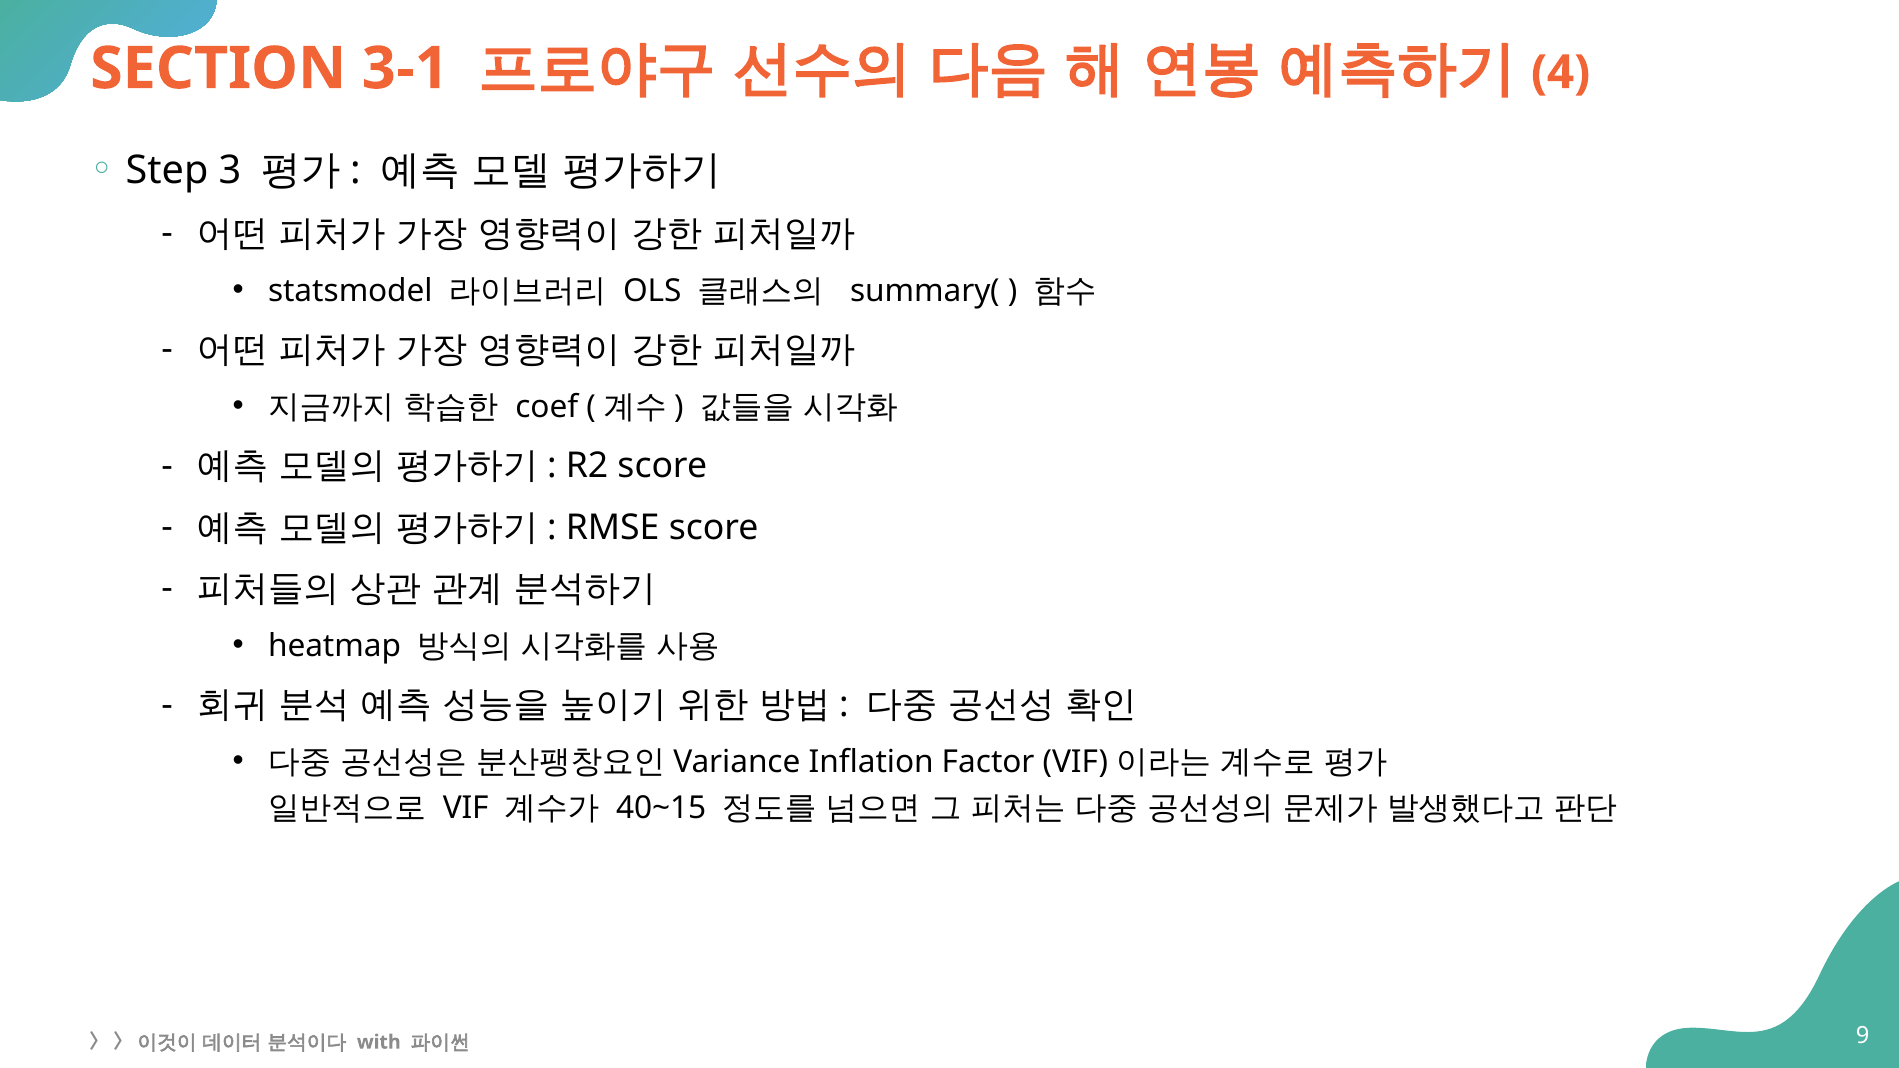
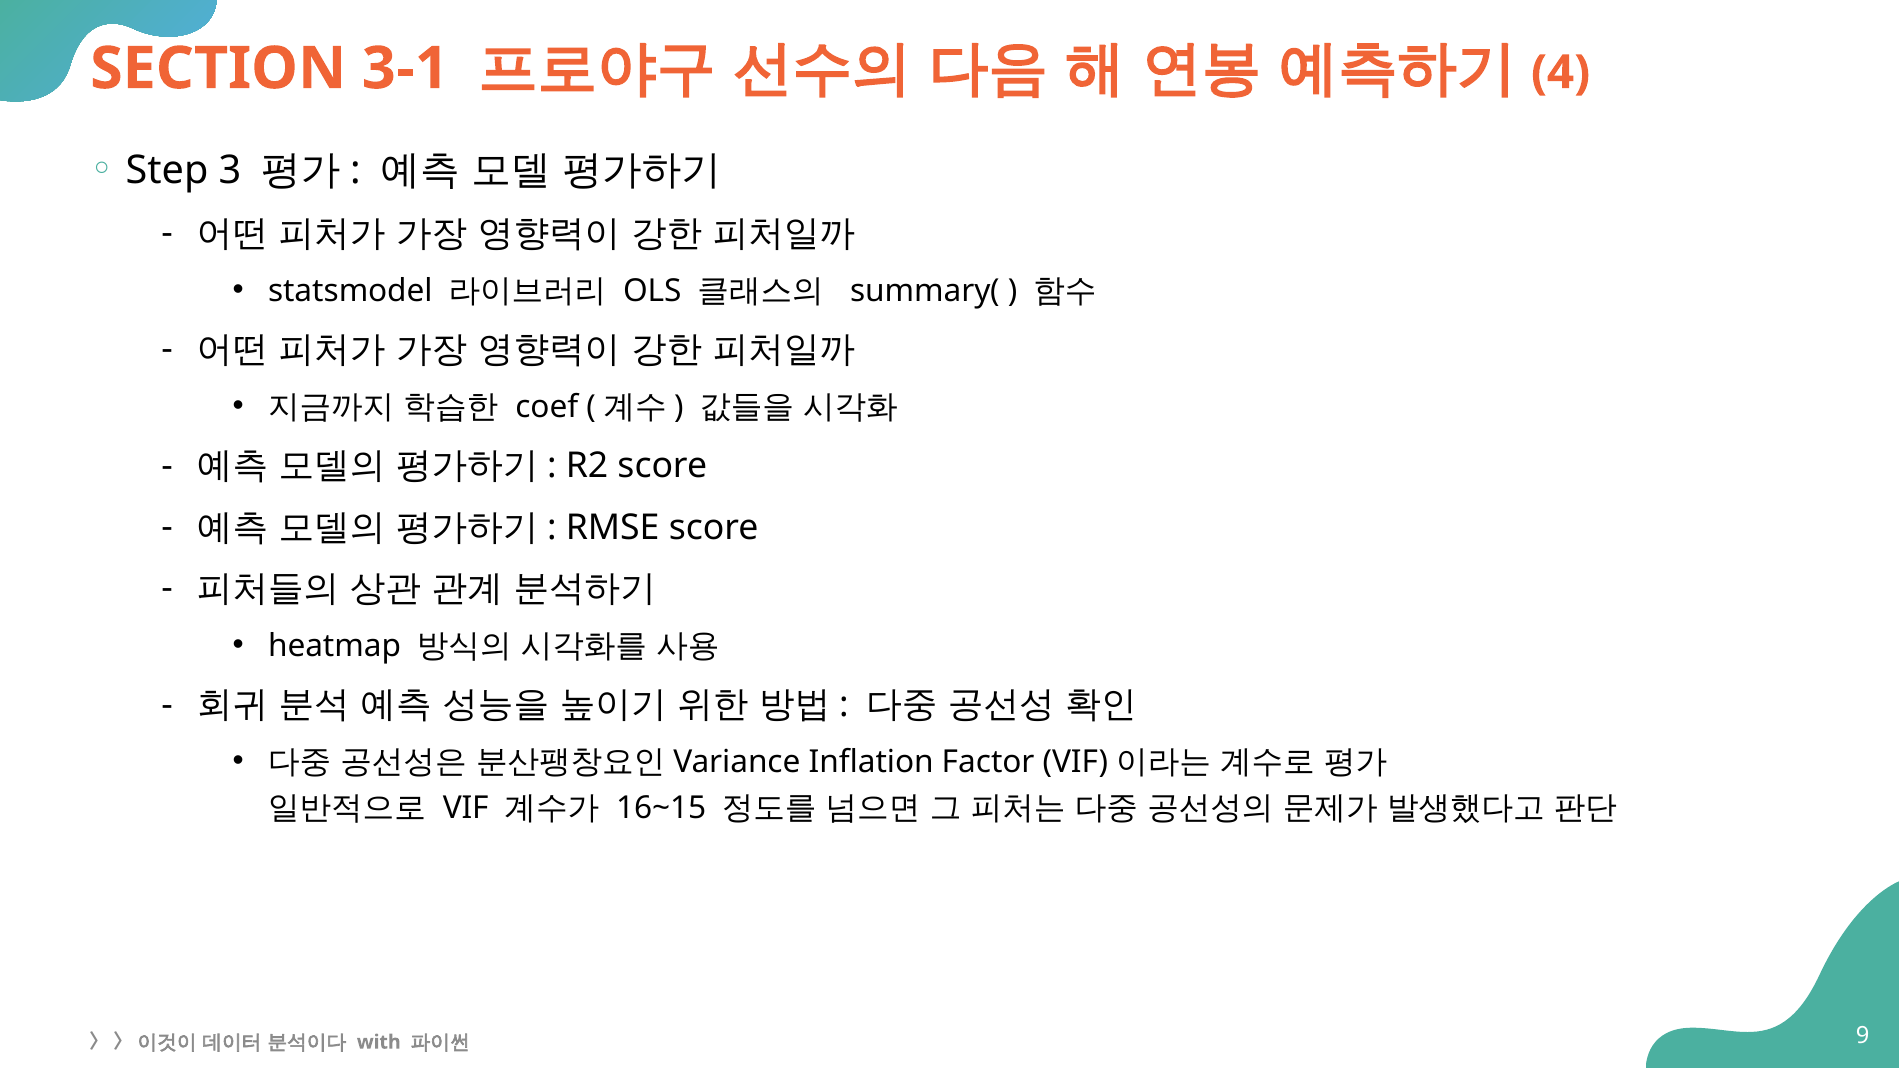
40~15: 40~15 -> 16~15
